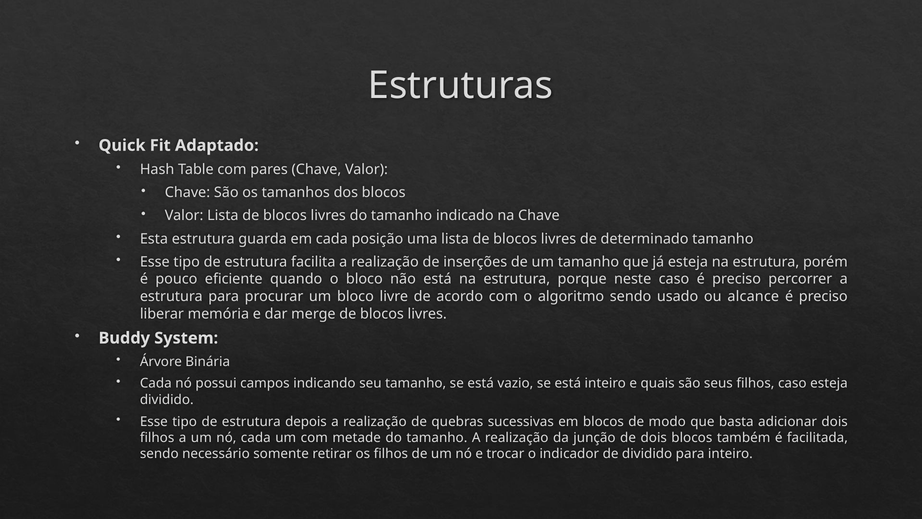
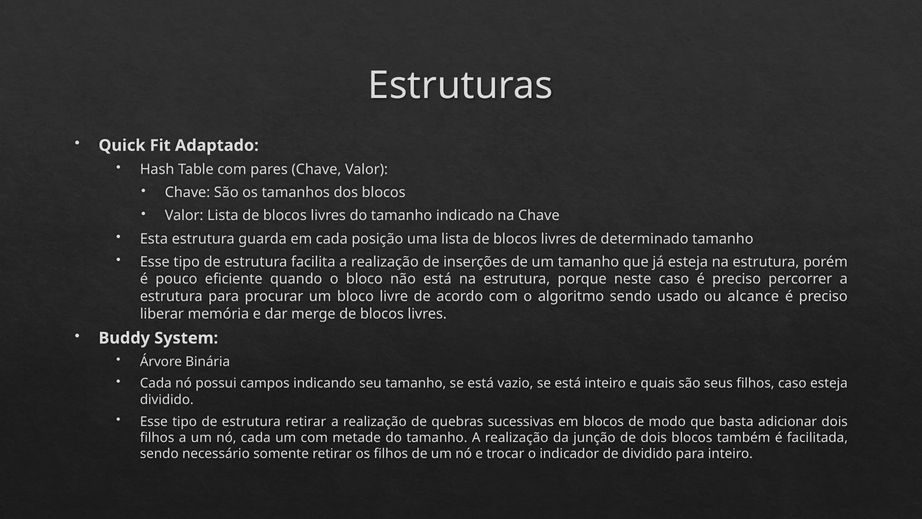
estrutura depois: depois -> retirar
